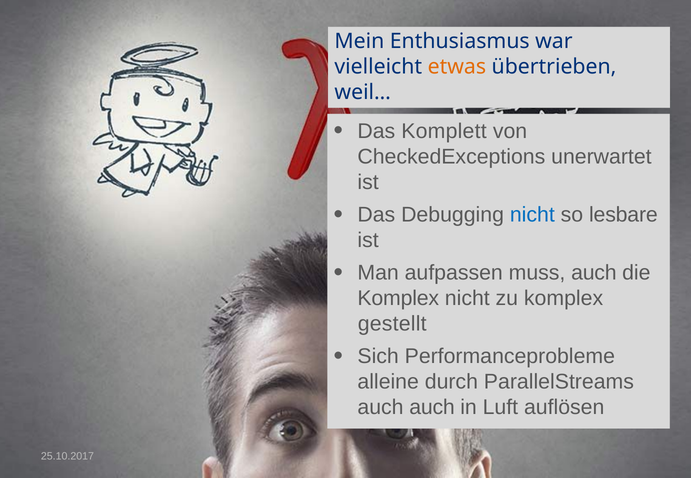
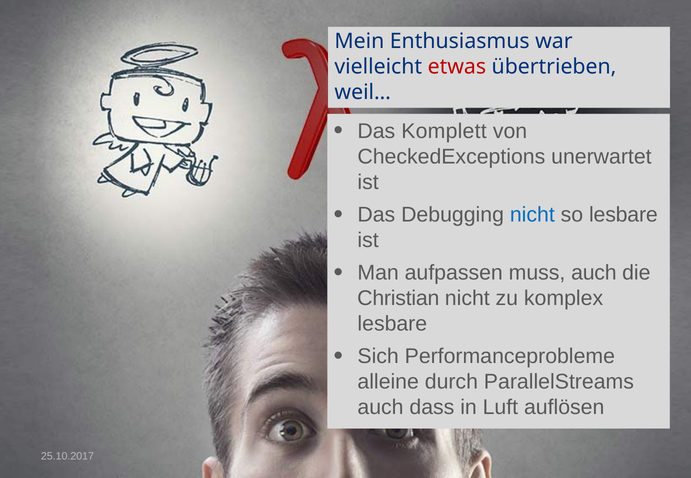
etwas colour: orange -> red
Komplex at (398, 299): Komplex -> Christian
gestellt at (392, 324): gestellt -> lesbare
auch auch: auch -> dass
